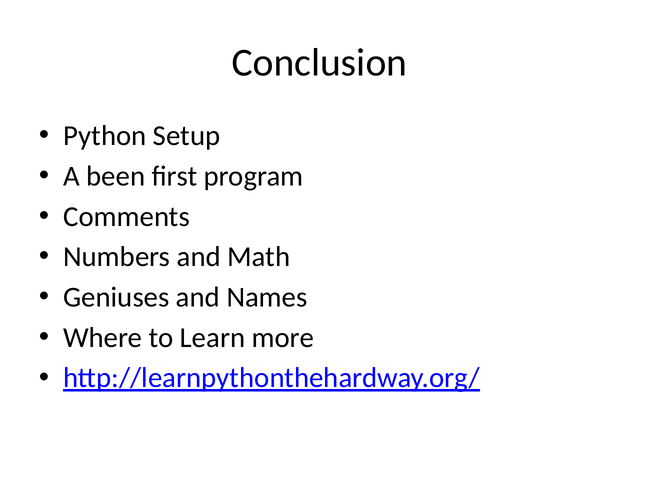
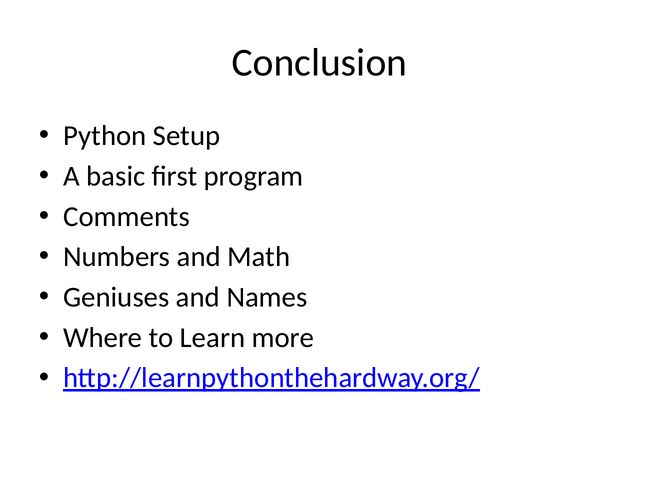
been: been -> basic
